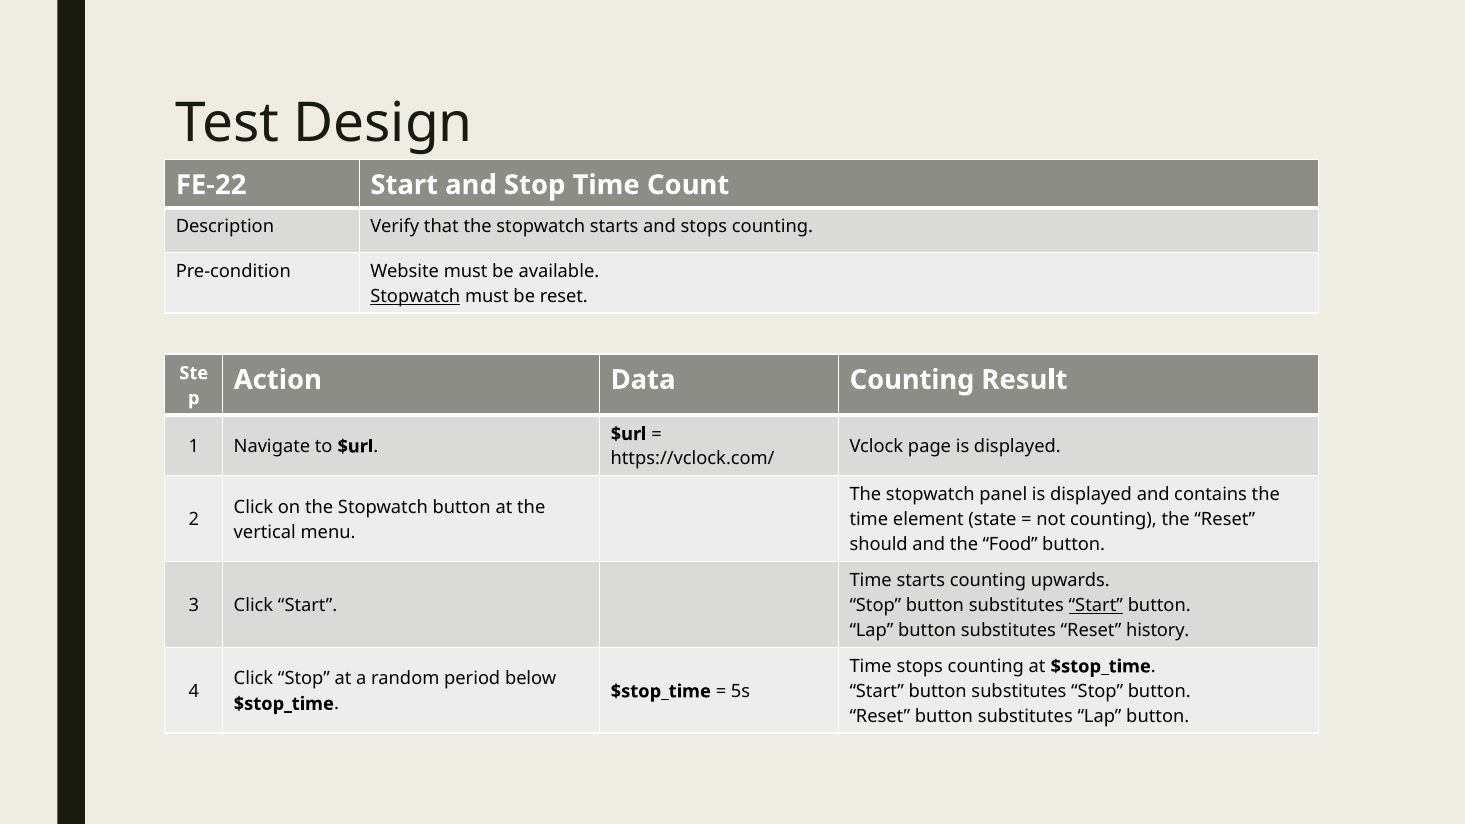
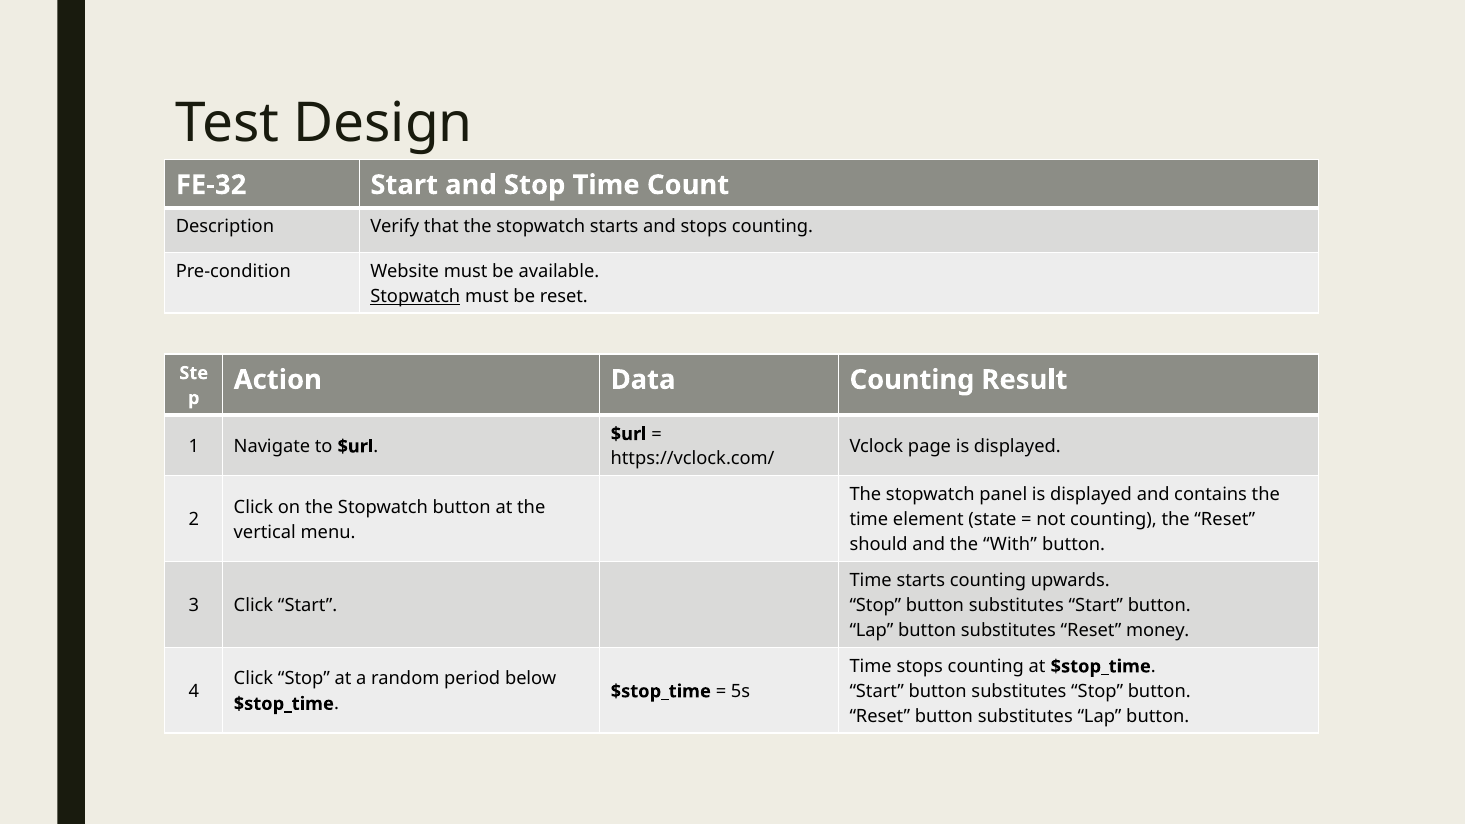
FE-22: FE-22 -> FE-32
Food: Food -> With
Start at (1096, 606) underline: present -> none
history: history -> money
